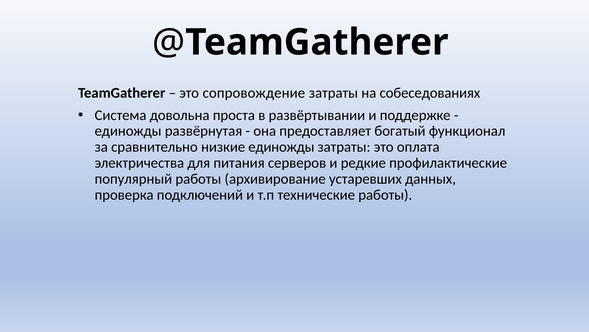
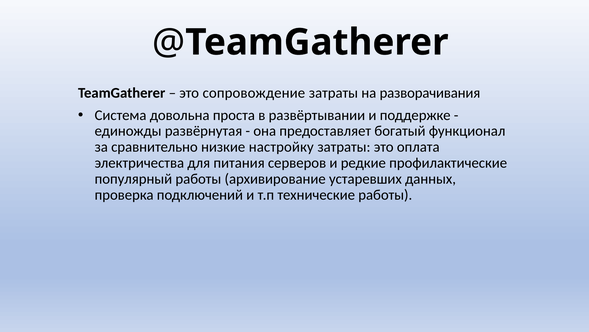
собеседованиях: собеседованиях -> разворачивания
низкие единожды: единожды -> настройку
